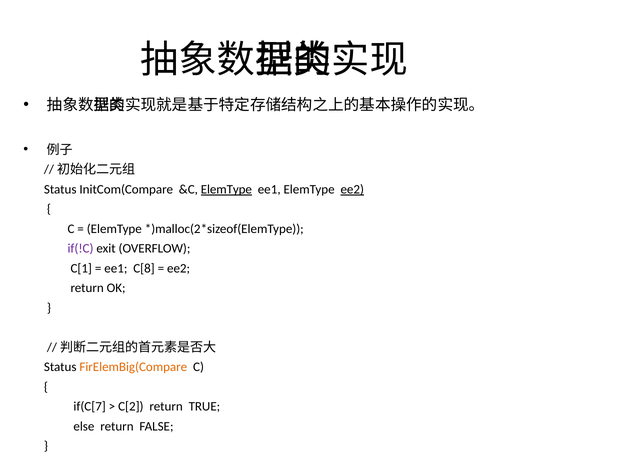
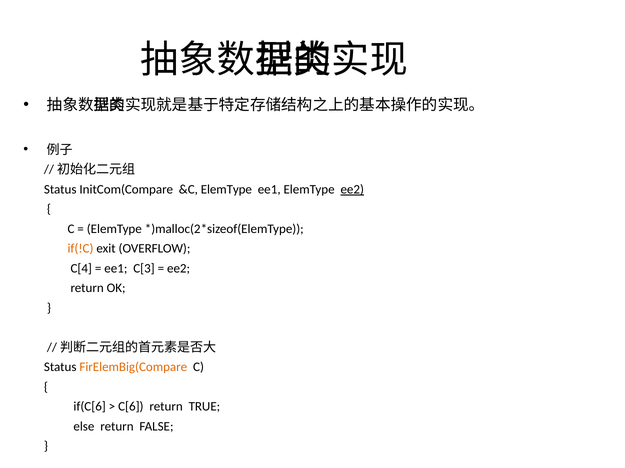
ElemType at (226, 190) underline: present -> none
if(!C colour: purple -> orange
C[1: C[1 -> C[4
C[8: C[8 -> C[3
if(C[7: if(C[7 -> if(C[6
C[2: C[2 -> C[6
